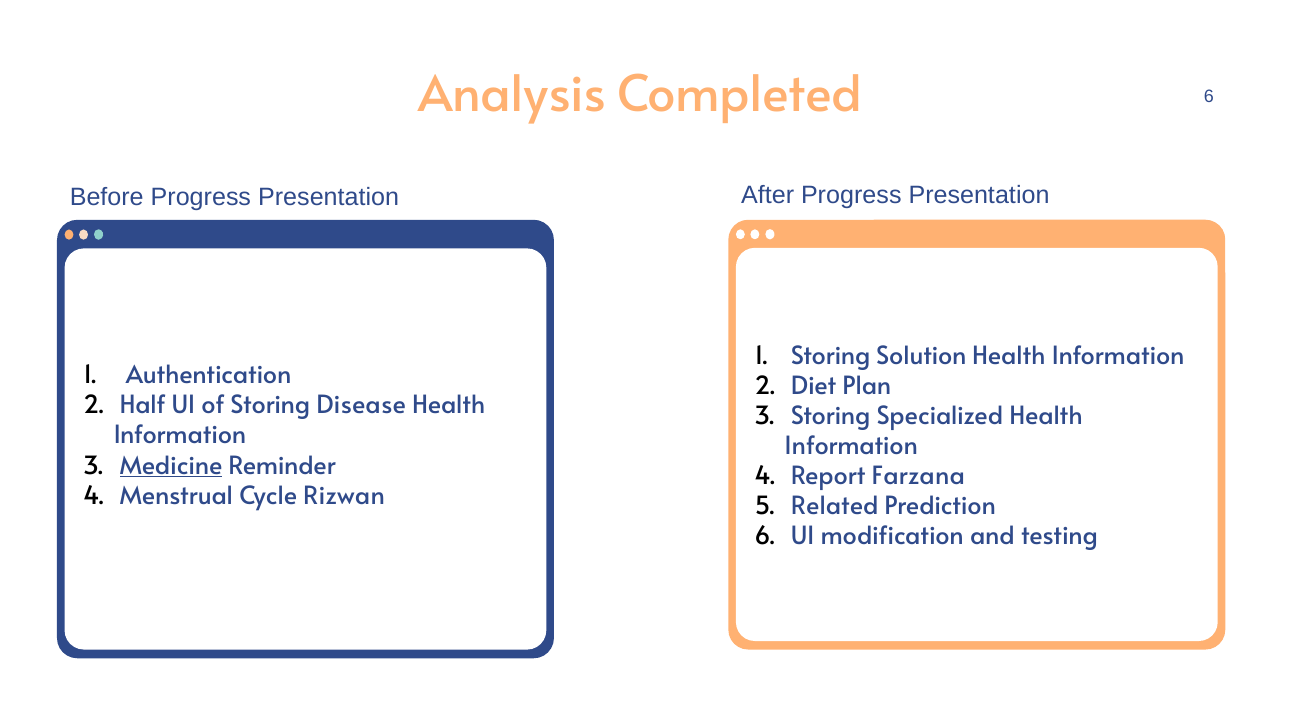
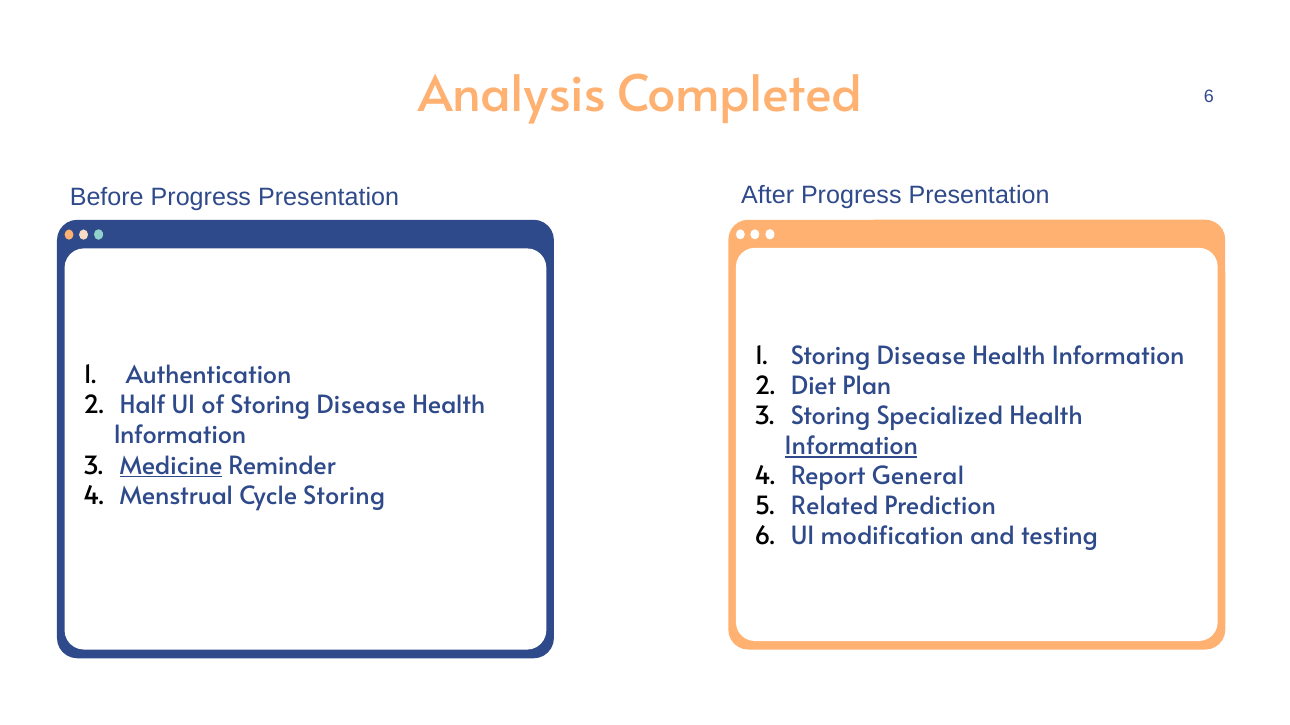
Solution at (921, 356): Solution -> Disease
Information at (851, 447) underline: none -> present
Farzana: Farzana -> General
Cycle Rizwan: Rizwan -> Storing
